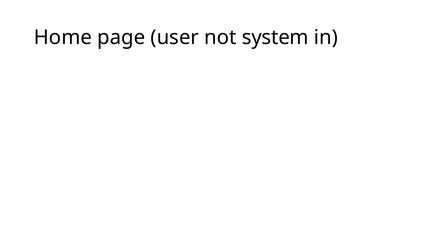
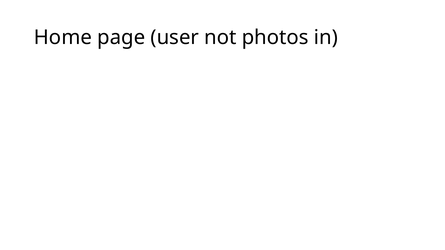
system: system -> photos
